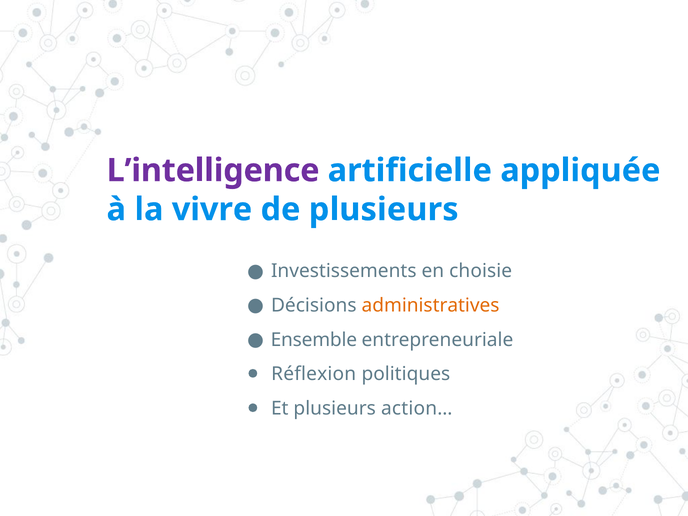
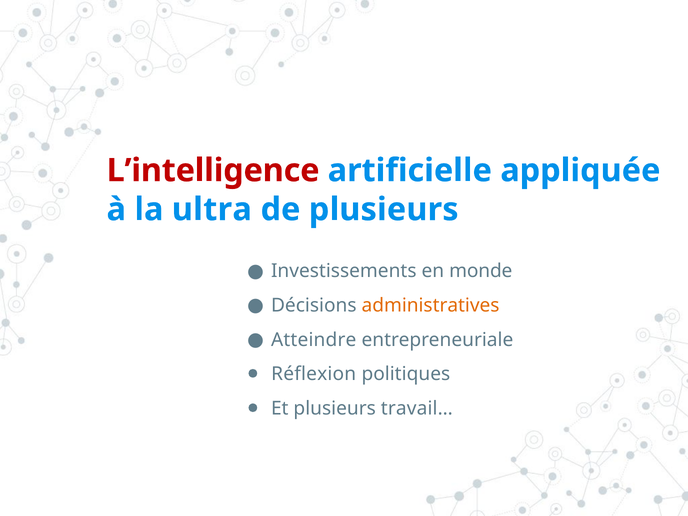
L’intelligence colour: purple -> red
vivre: vivre -> ultra
choisie: choisie -> monde
Ensemble: Ensemble -> Atteindre
action…: action… -> travail…
